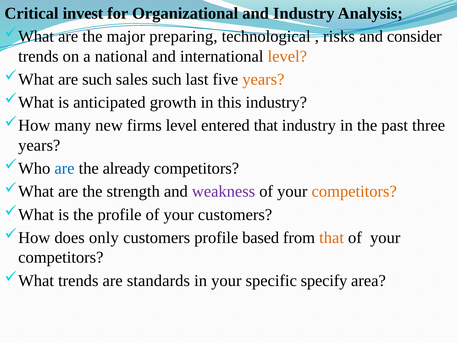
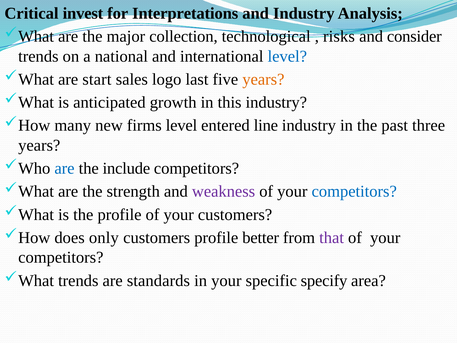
Organizational: Organizational -> Interpretations
preparing: preparing -> collection
level at (287, 56) colour: orange -> blue
are such: such -> start
sales such: such -> logo
entered that: that -> line
already: already -> include
competitors at (354, 191) colour: orange -> blue
based: based -> better
that at (332, 238) colour: orange -> purple
